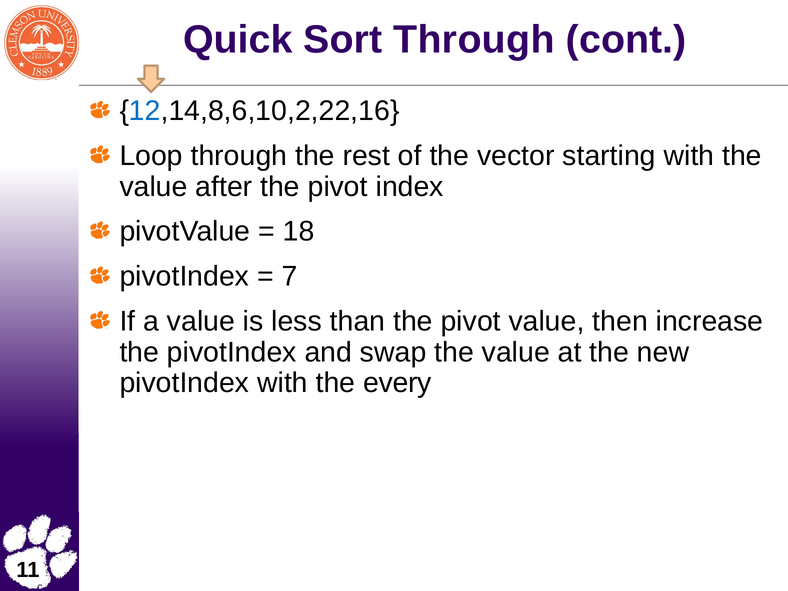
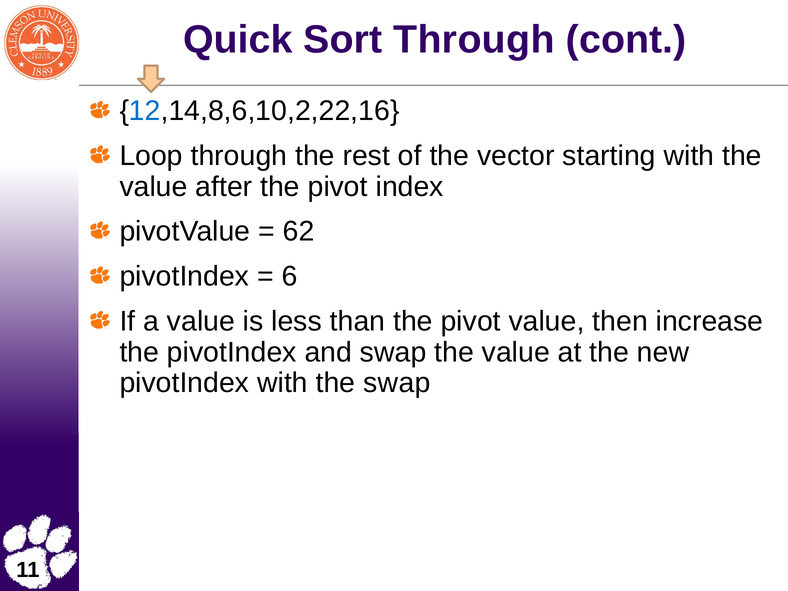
18: 18 -> 62
7: 7 -> 6
the every: every -> swap
